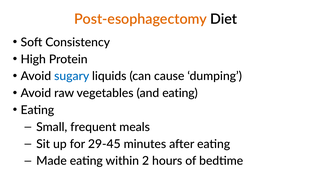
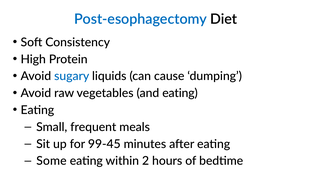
Post-esophagectomy colour: orange -> blue
29-45: 29-45 -> 99-45
Made: Made -> Some
